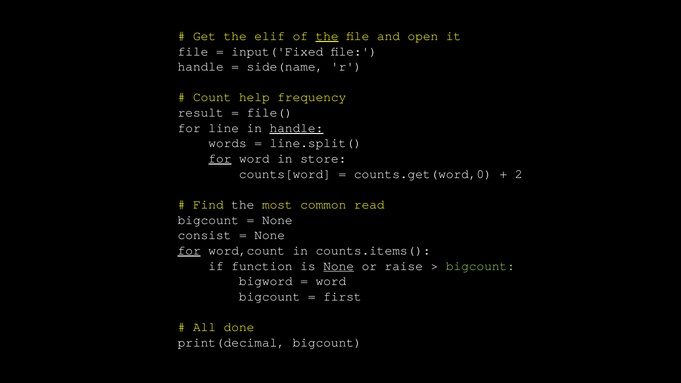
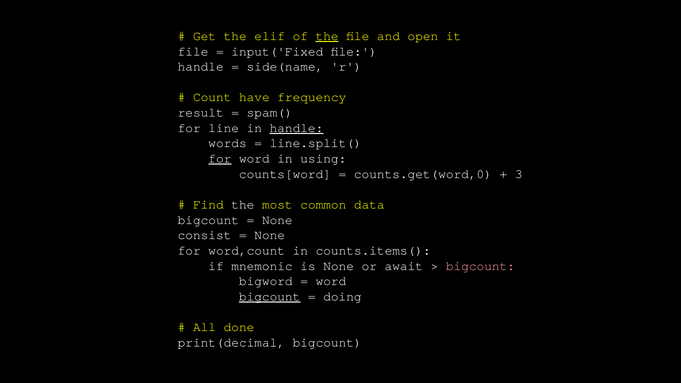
help: help -> have
file(: file( -> spam(
store: store -> using
2: 2 -> 3
read: read -> data
for at (189, 251) underline: present -> none
function: function -> mnemonic
None at (339, 266) underline: present -> none
raise: raise -> await
bigcount at (480, 266) colour: light green -> pink
bigcount at (270, 296) underline: none -> present
first: first -> doing
